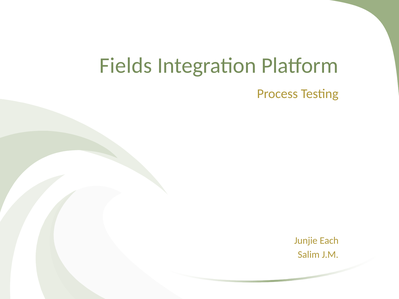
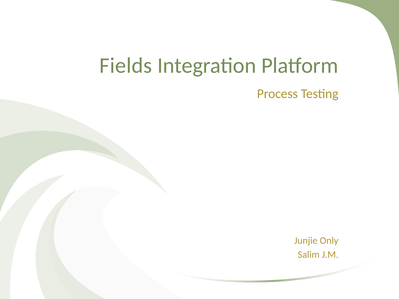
Each: Each -> Only
